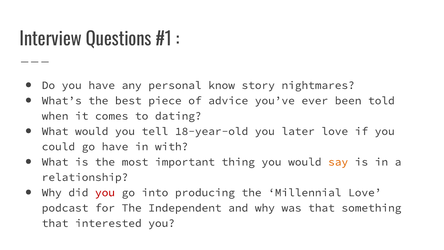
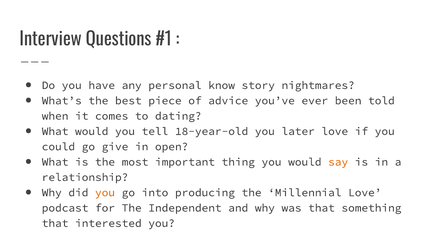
go have: have -> give
with: with -> open
you at (105, 192) colour: red -> orange
